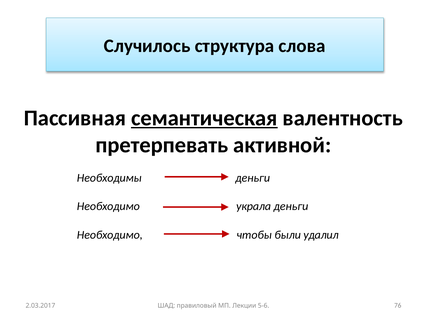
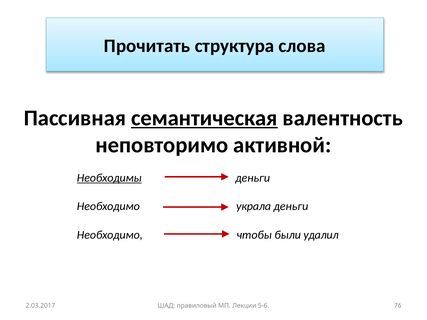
Случилось: Случилось -> Прочитать
претерпевать: претерпевать -> неповторимо
Необходимы underline: none -> present
